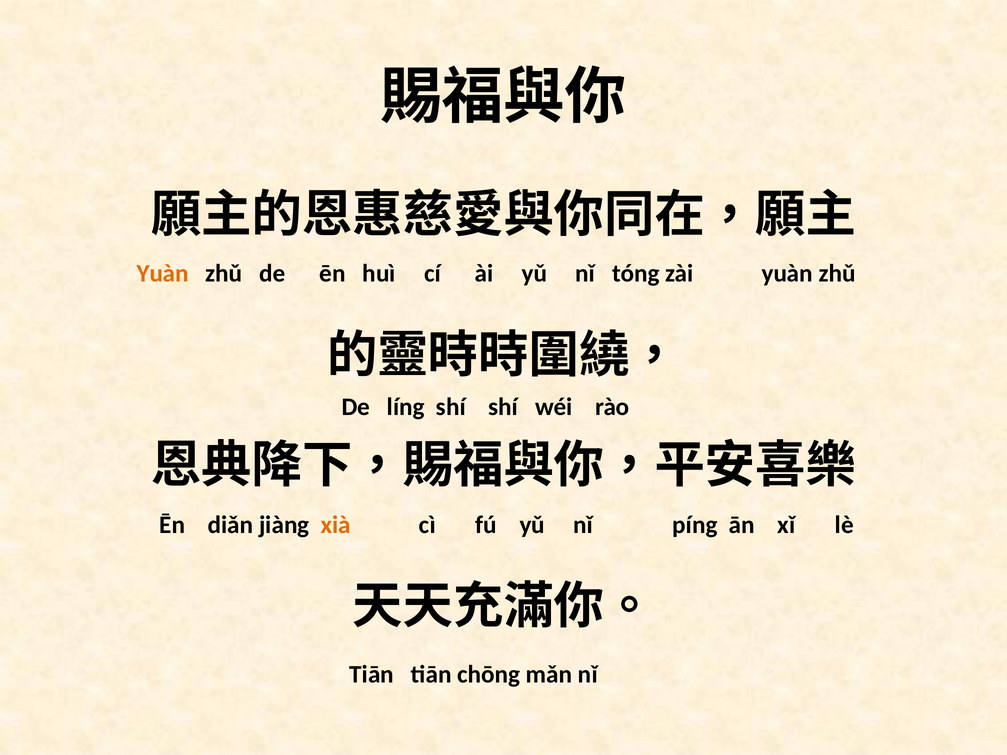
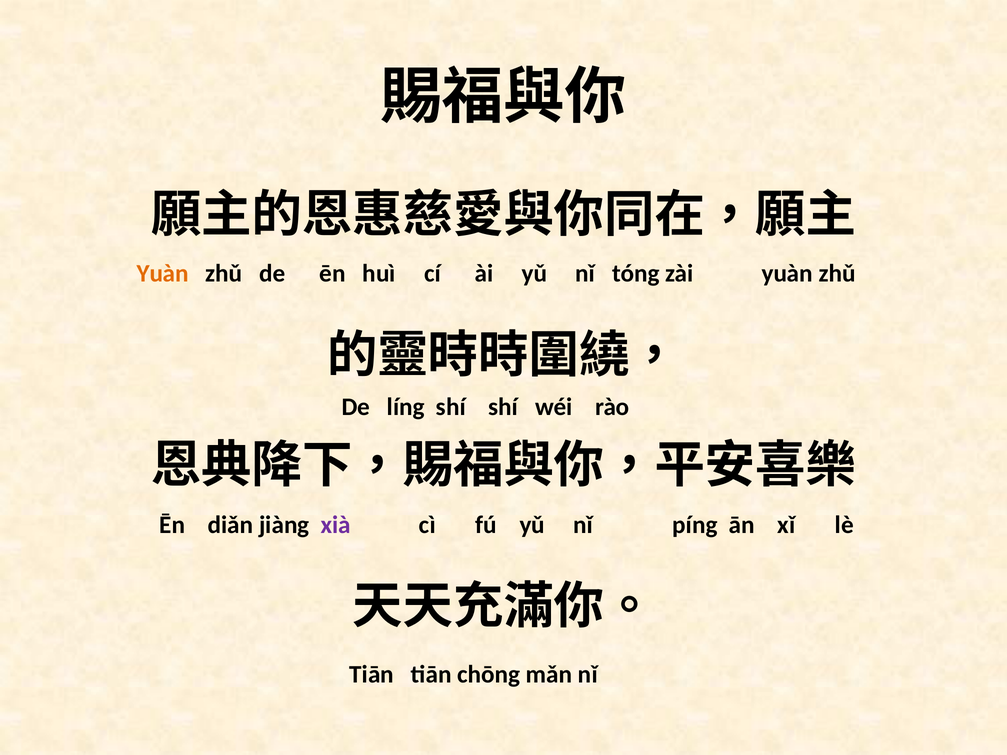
xià colour: orange -> purple
